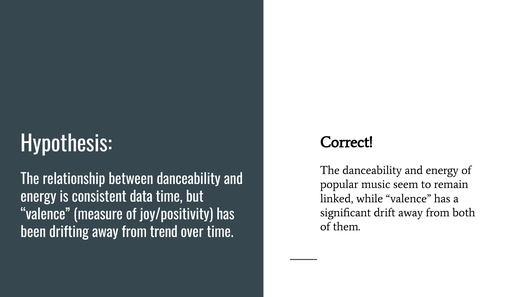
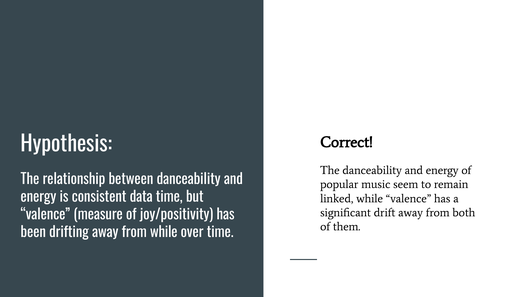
from trend: trend -> while
